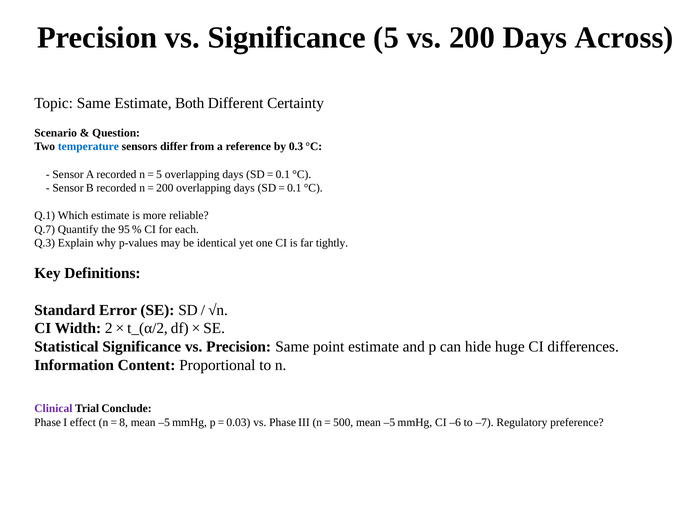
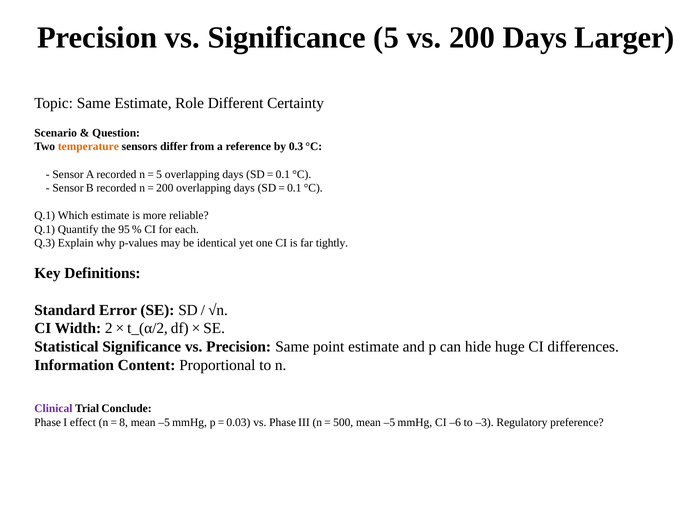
Across: Across -> Larger
Both: Both -> Role
temperature colour: blue -> orange
Q.7 at (45, 229): Q.7 -> Q.1
–7: –7 -> –3
